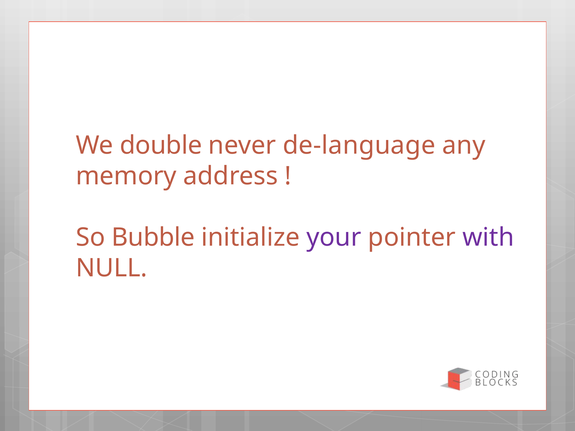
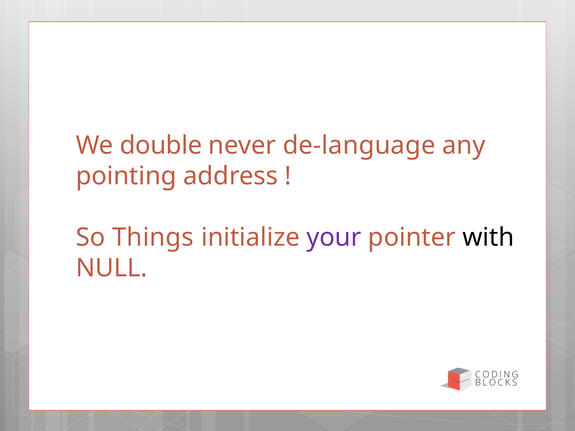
memory: memory -> pointing
Bubble: Bubble -> Things
with colour: purple -> black
